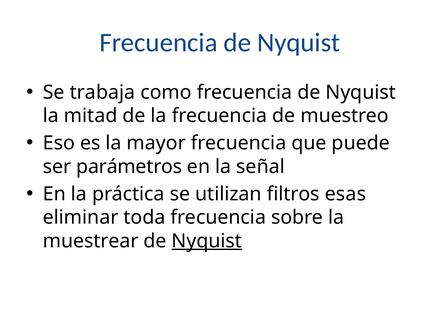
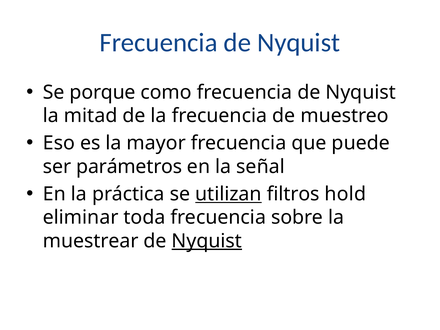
trabaja: trabaja -> porque
utilizan underline: none -> present
esas: esas -> hold
